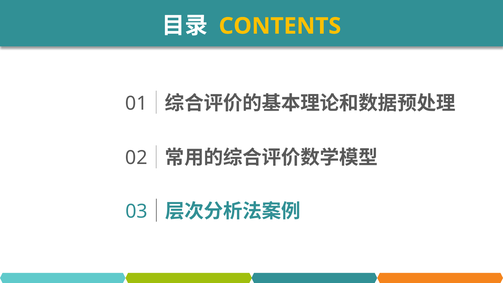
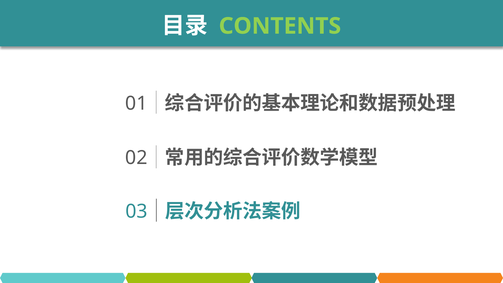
CONTENTS colour: yellow -> light green
